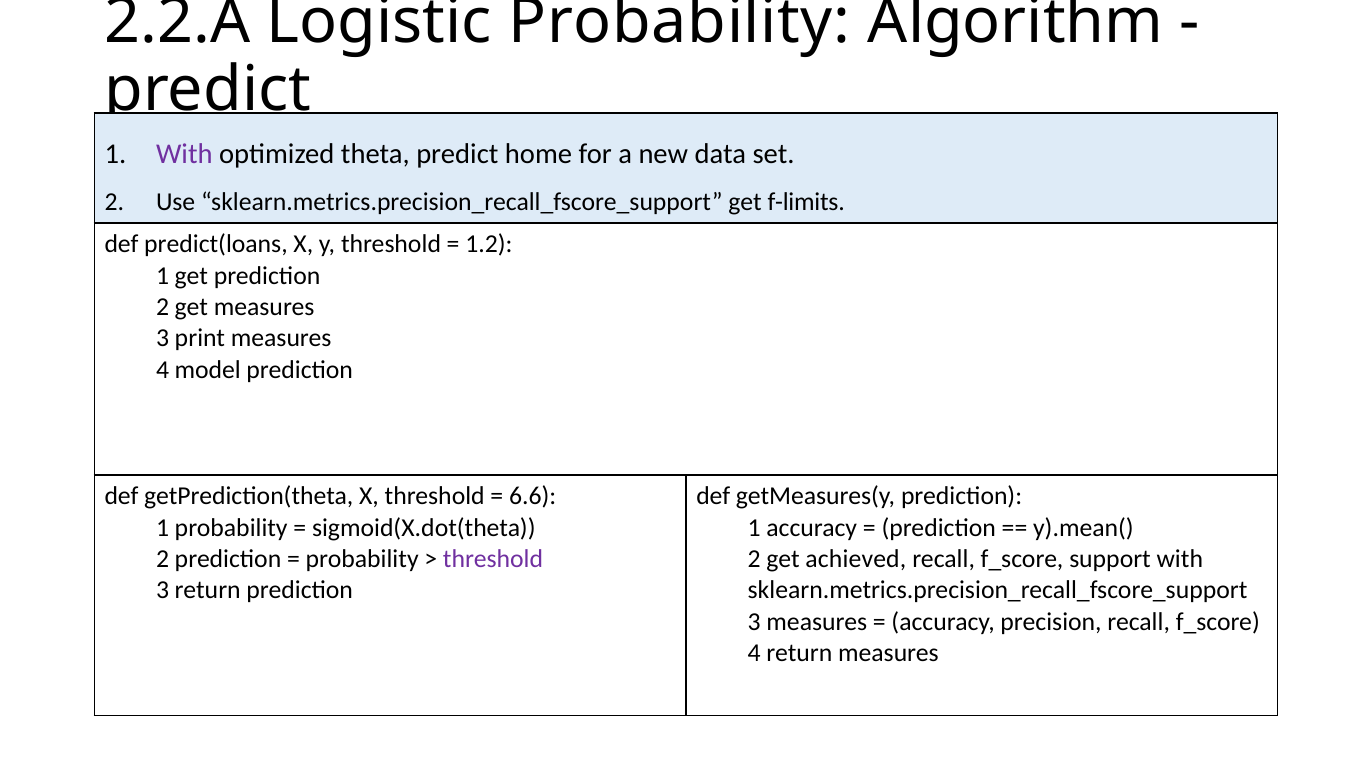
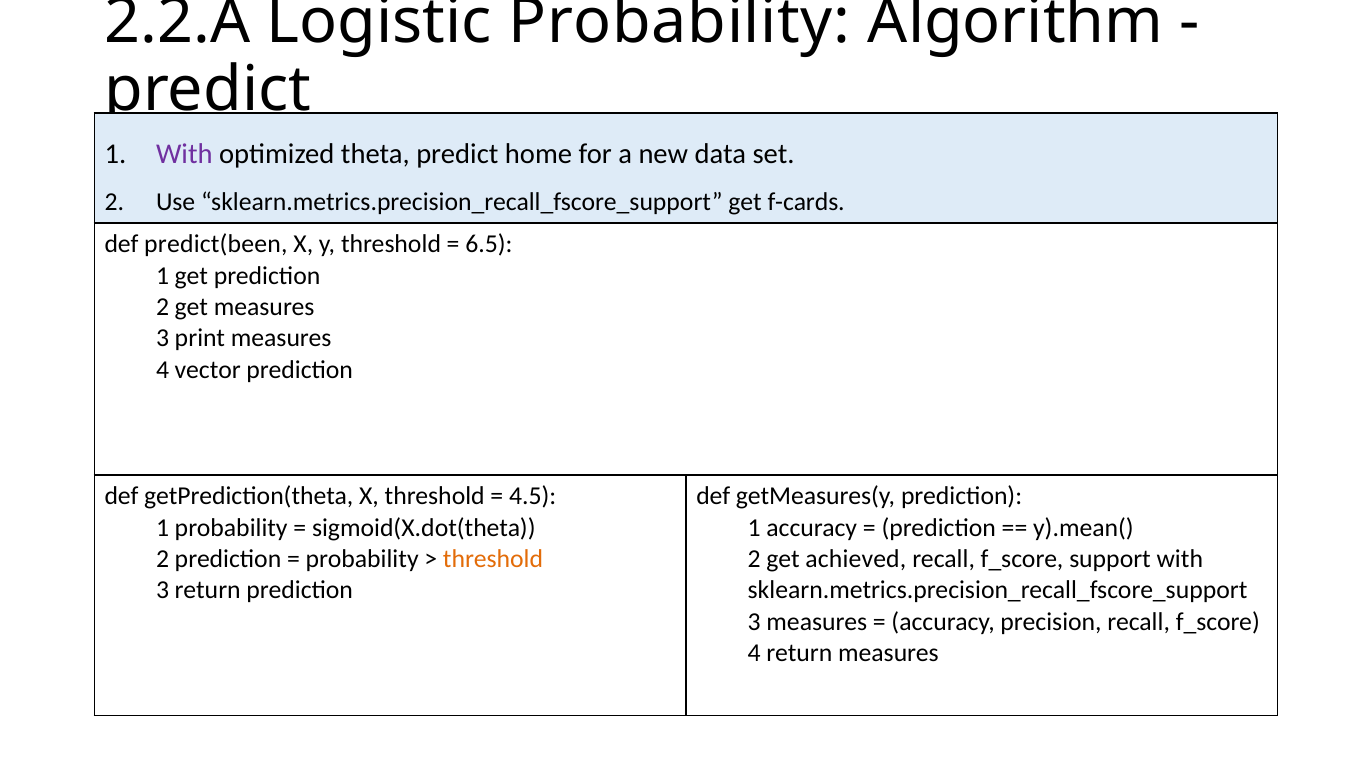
f-limits: f-limits -> f-cards
predict(loans: predict(loans -> predict(been
1.2: 1.2 -> 6.5
model: model -> vector
6.6: 6.6 -> 4.5
threshold at (493, 559) colour: purple -> orange
